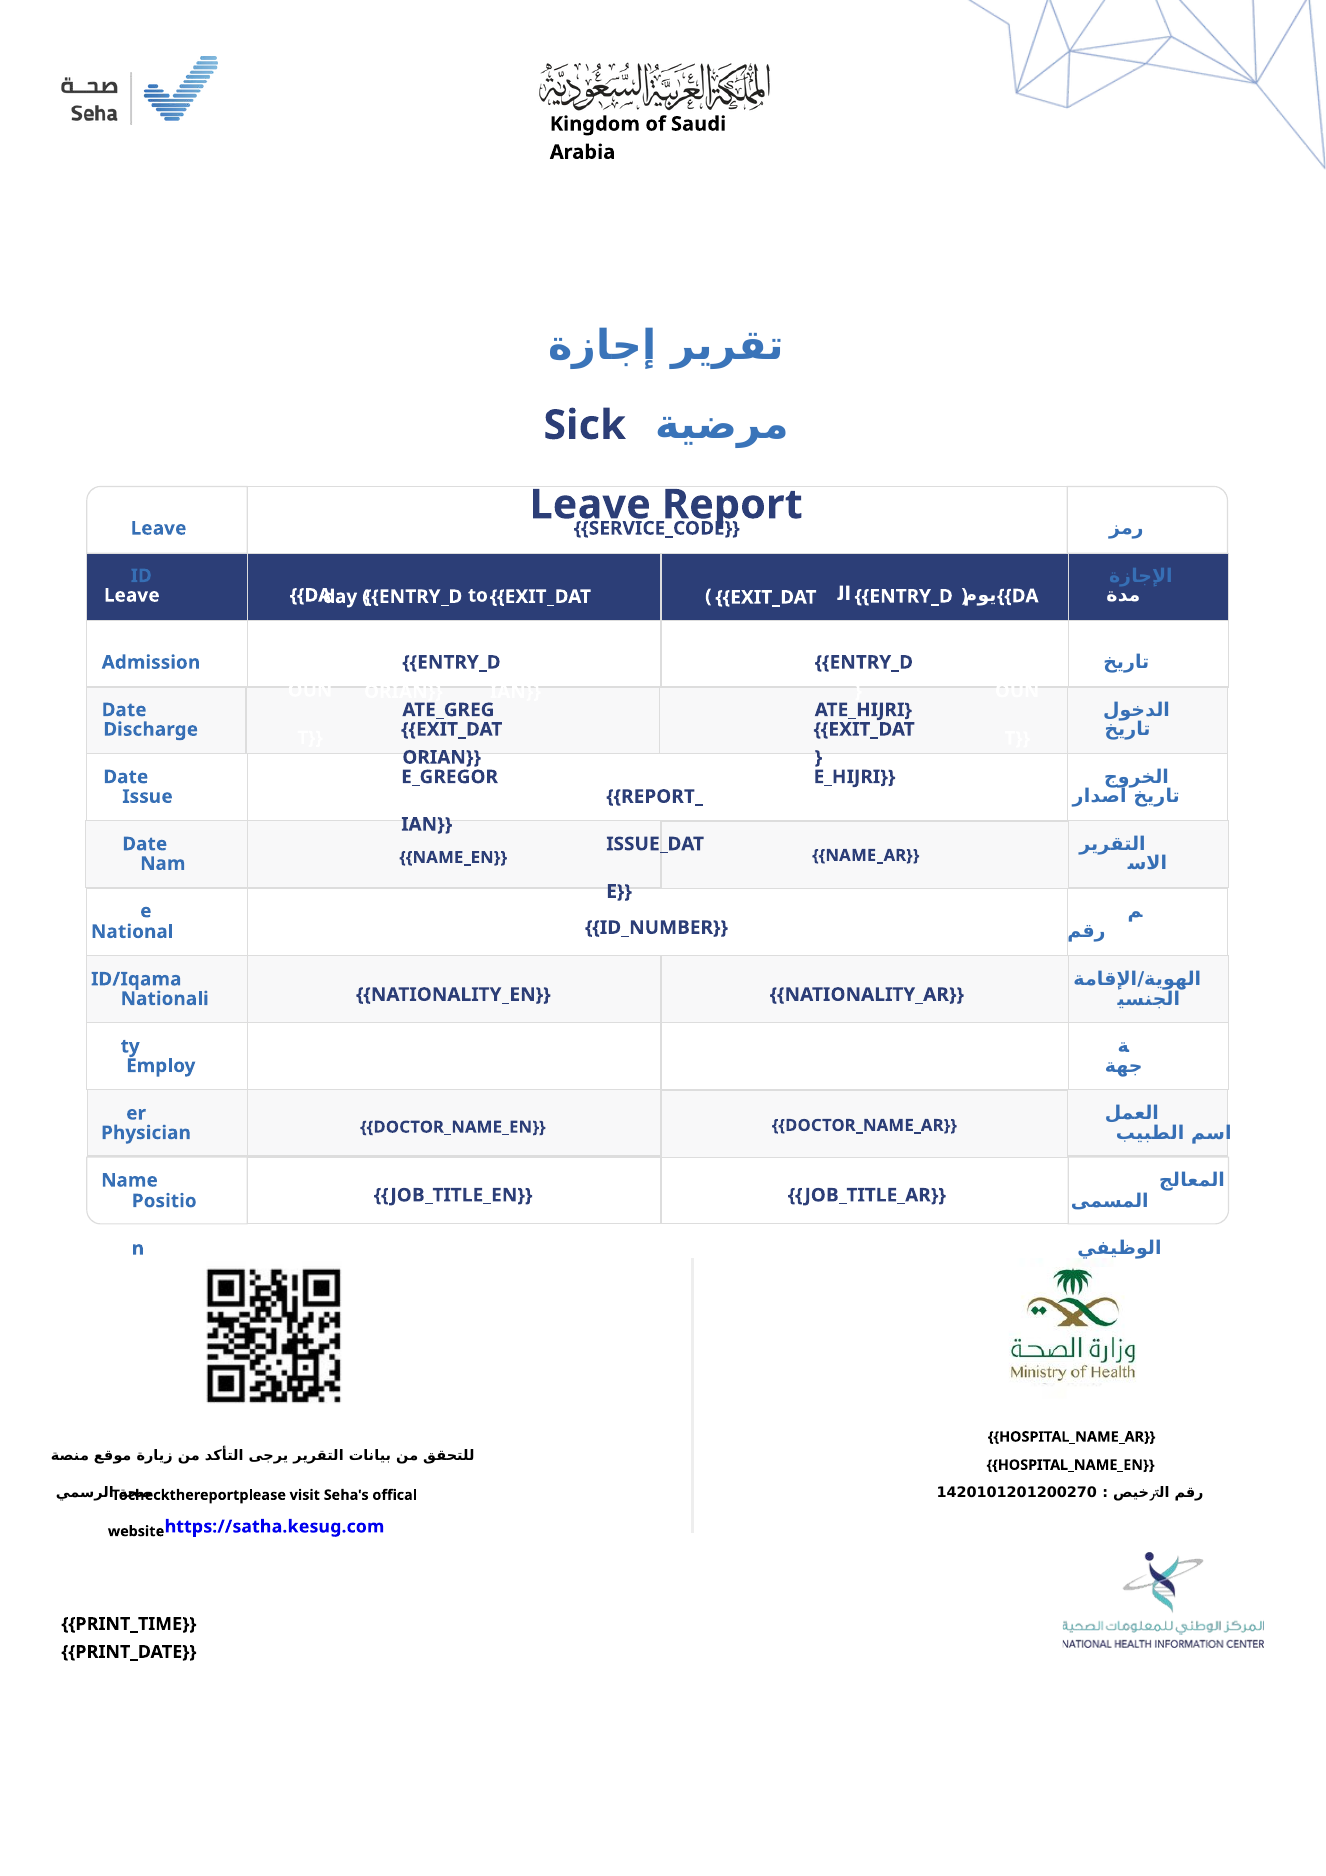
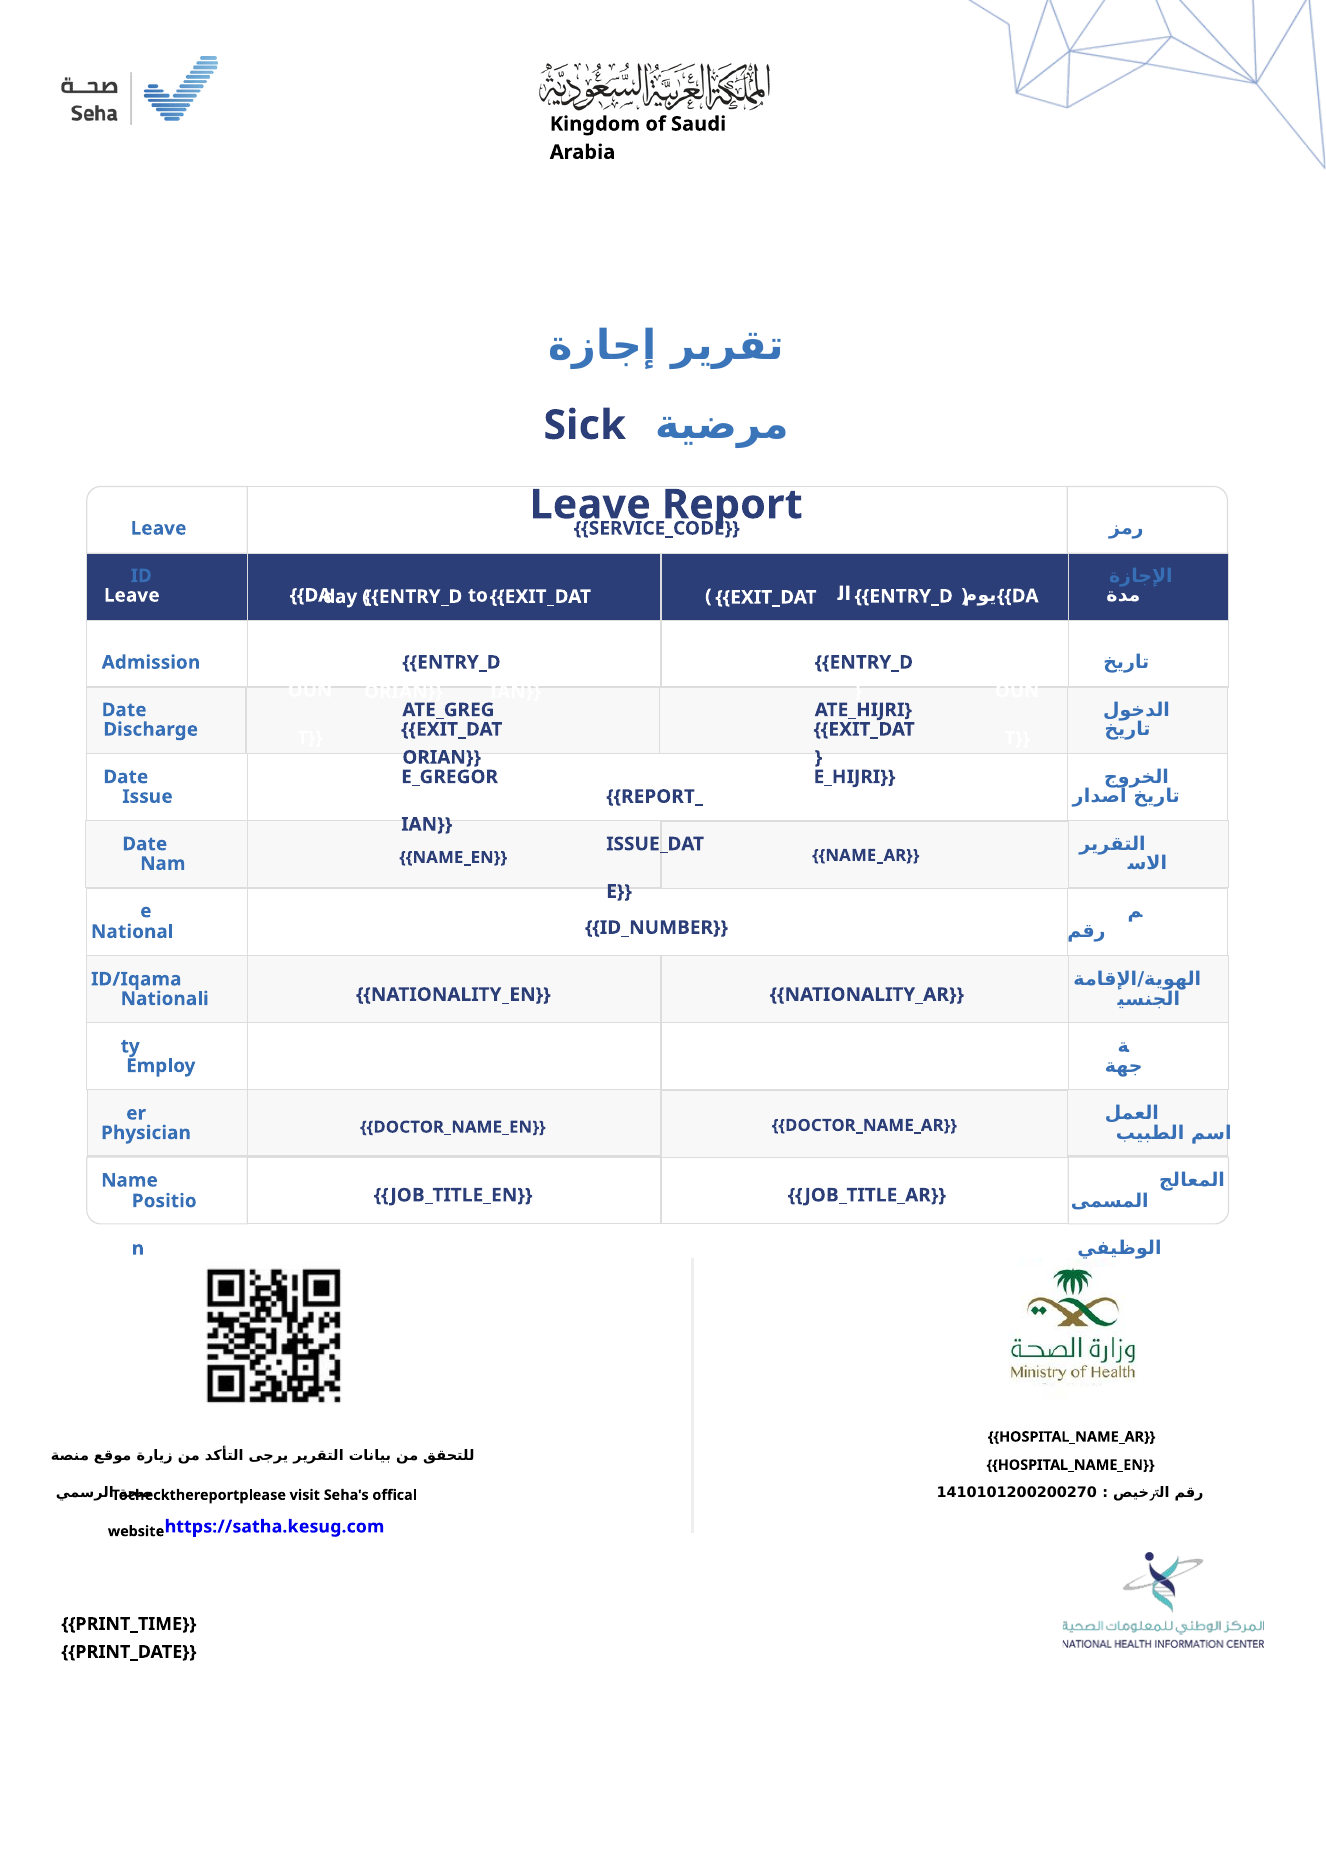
1420101201200270: 1420101201200270 -> 1410101200200270
